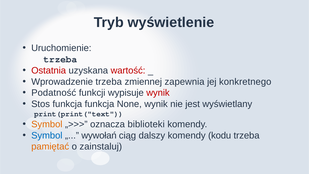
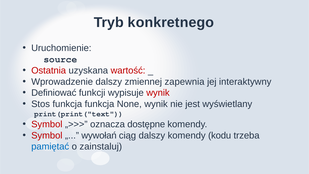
wyświetlenie: wyświetlenie -> konkretnego
trzeba at (60, 59): trzeba -> source
Wprowadzenie trzeba: trzeba -> dalszy
konkretnego: konkretnego -> interaktywny
Podatność: Podatność -> Definiować
Symbol at (47, 124) colour: orange -> red
biblioteki: biblioteki -> dostępne
Symbol at (47, 135) colour: blue -> red
pamiętać colour: orange -> blue
